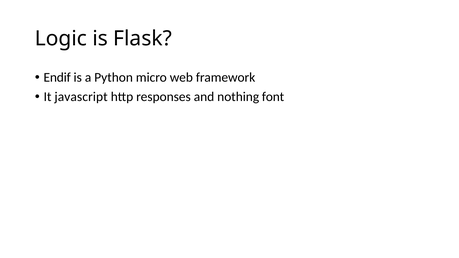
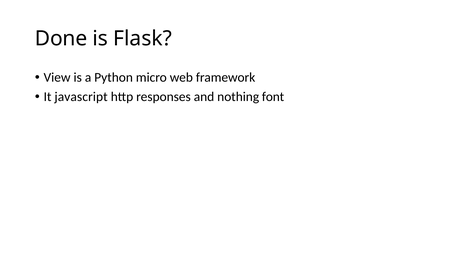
Logic: Logic -> Done
Endif: Endif -> View
